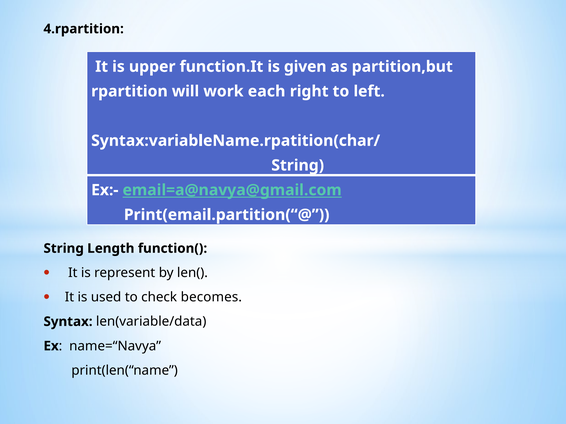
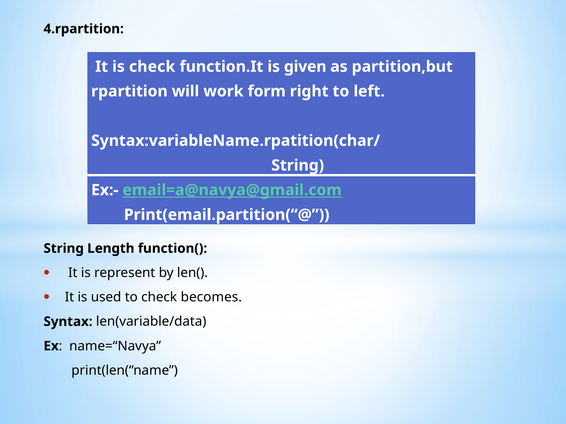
is upper: upper -> check
each: each -> form
